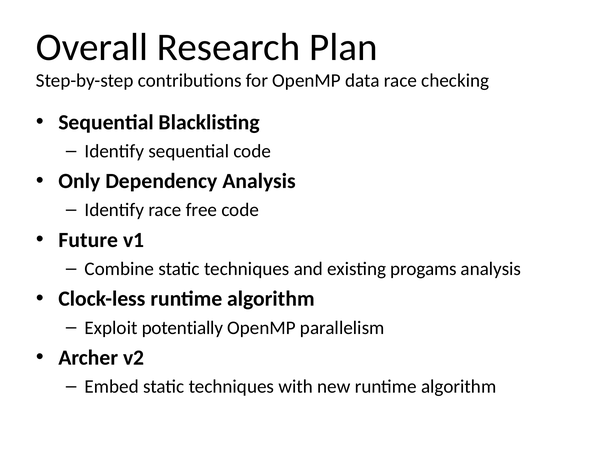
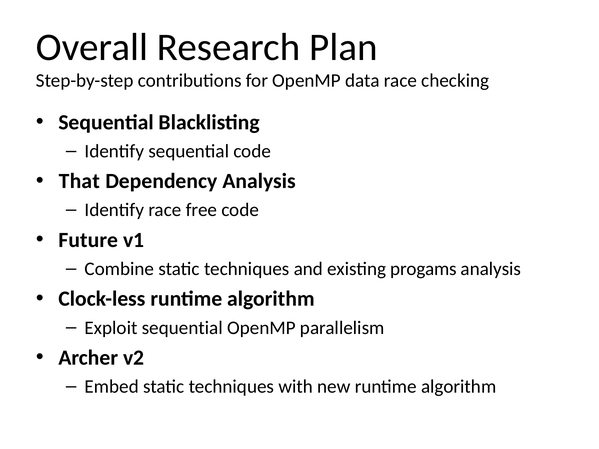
Only: Only -> That
Exploit potentially: potentially -> sequential
